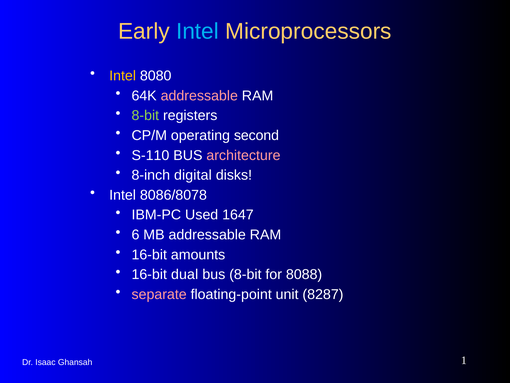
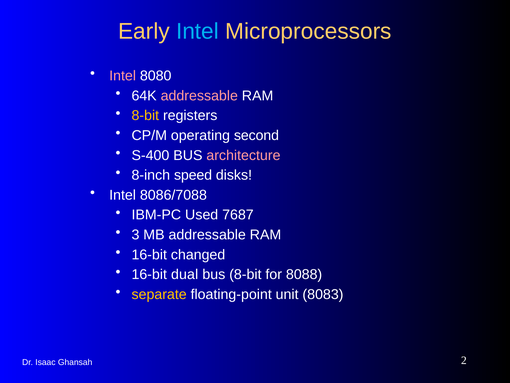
Intel at (123, 76) colour: yellow -> pink
8-bit at (145, 115) colour: light green -> yellow
S-110: S-110 -> S-400
digital: digital -> speed
8086/8078: 8086/8078 -> 8086/7088
1647: 1647 -> 7687
6: 6 -> 3
amounts: amounts -> changed
separate colour: pink -> yellow
8287: 8287 -> 8083
1: 1 -> 2
